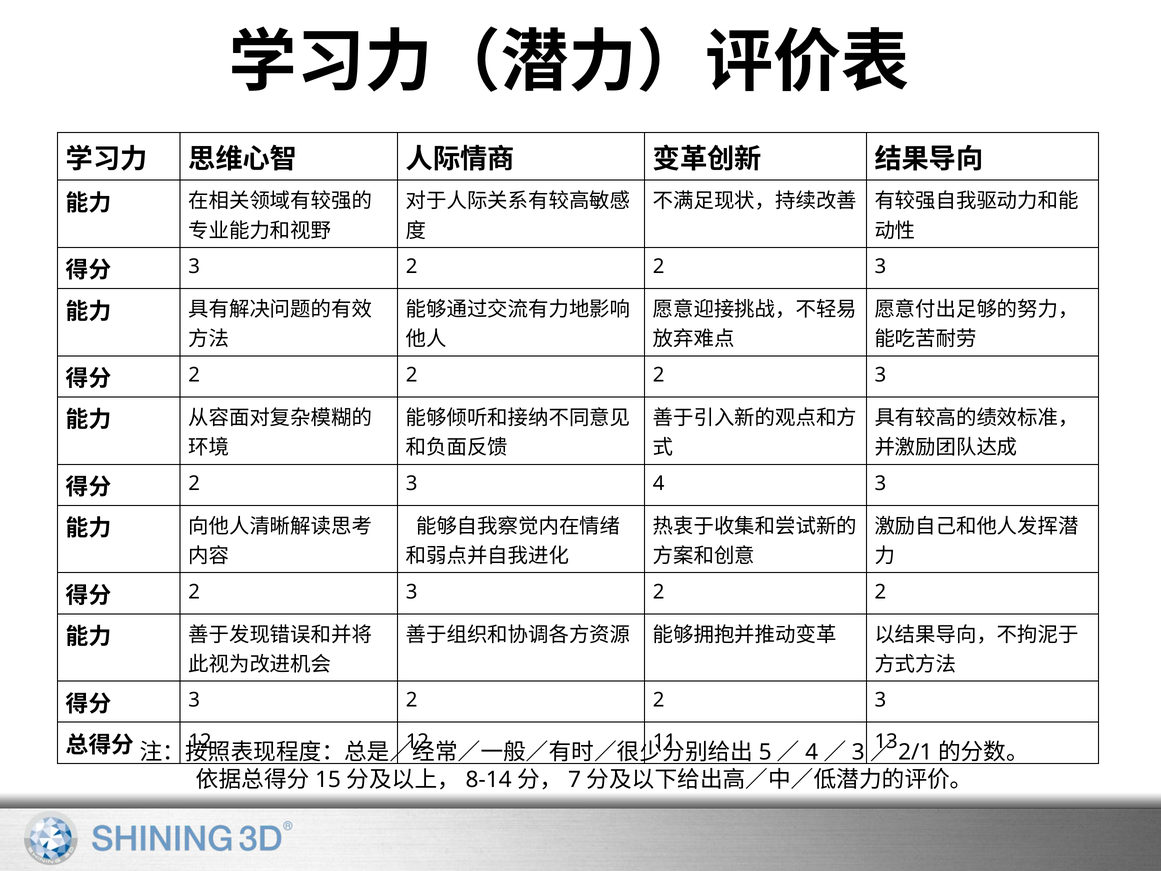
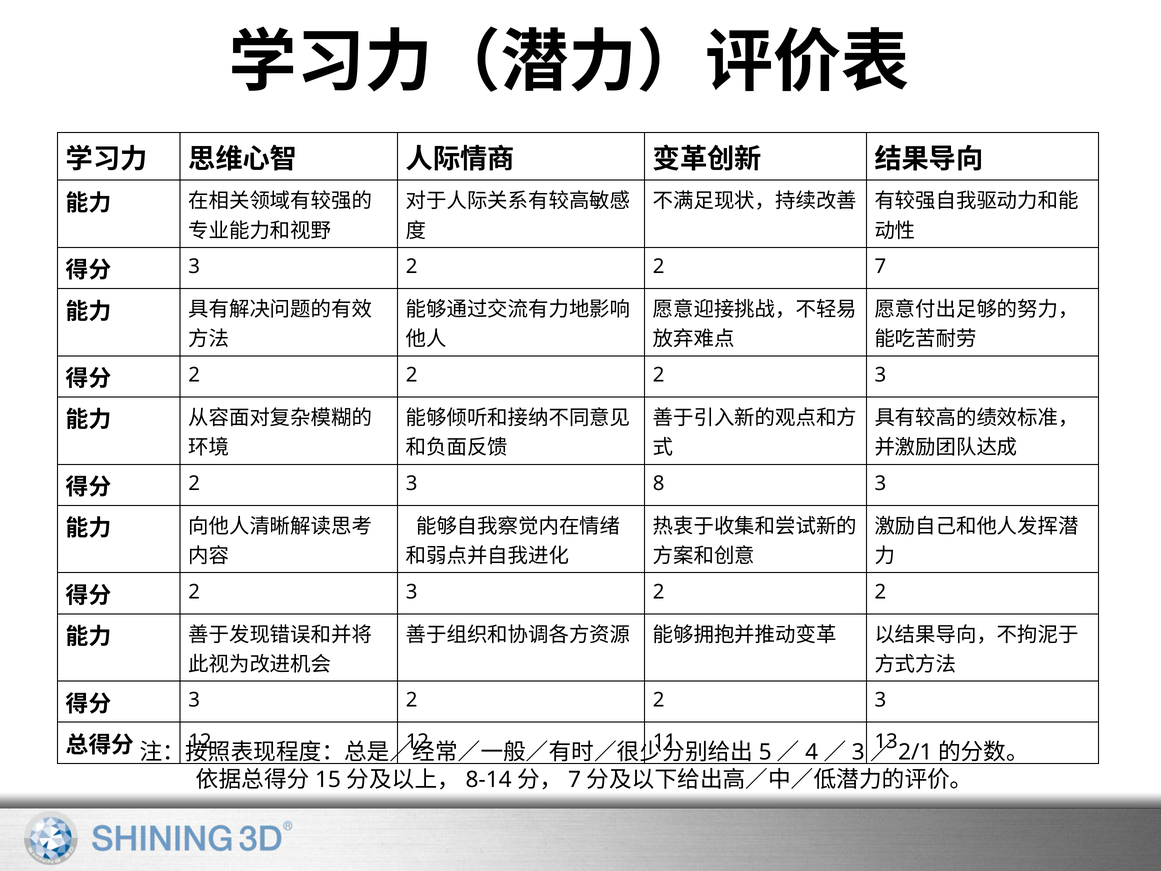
3 at (880, 267): 3 -> 7
3 4: 4 -> 8
